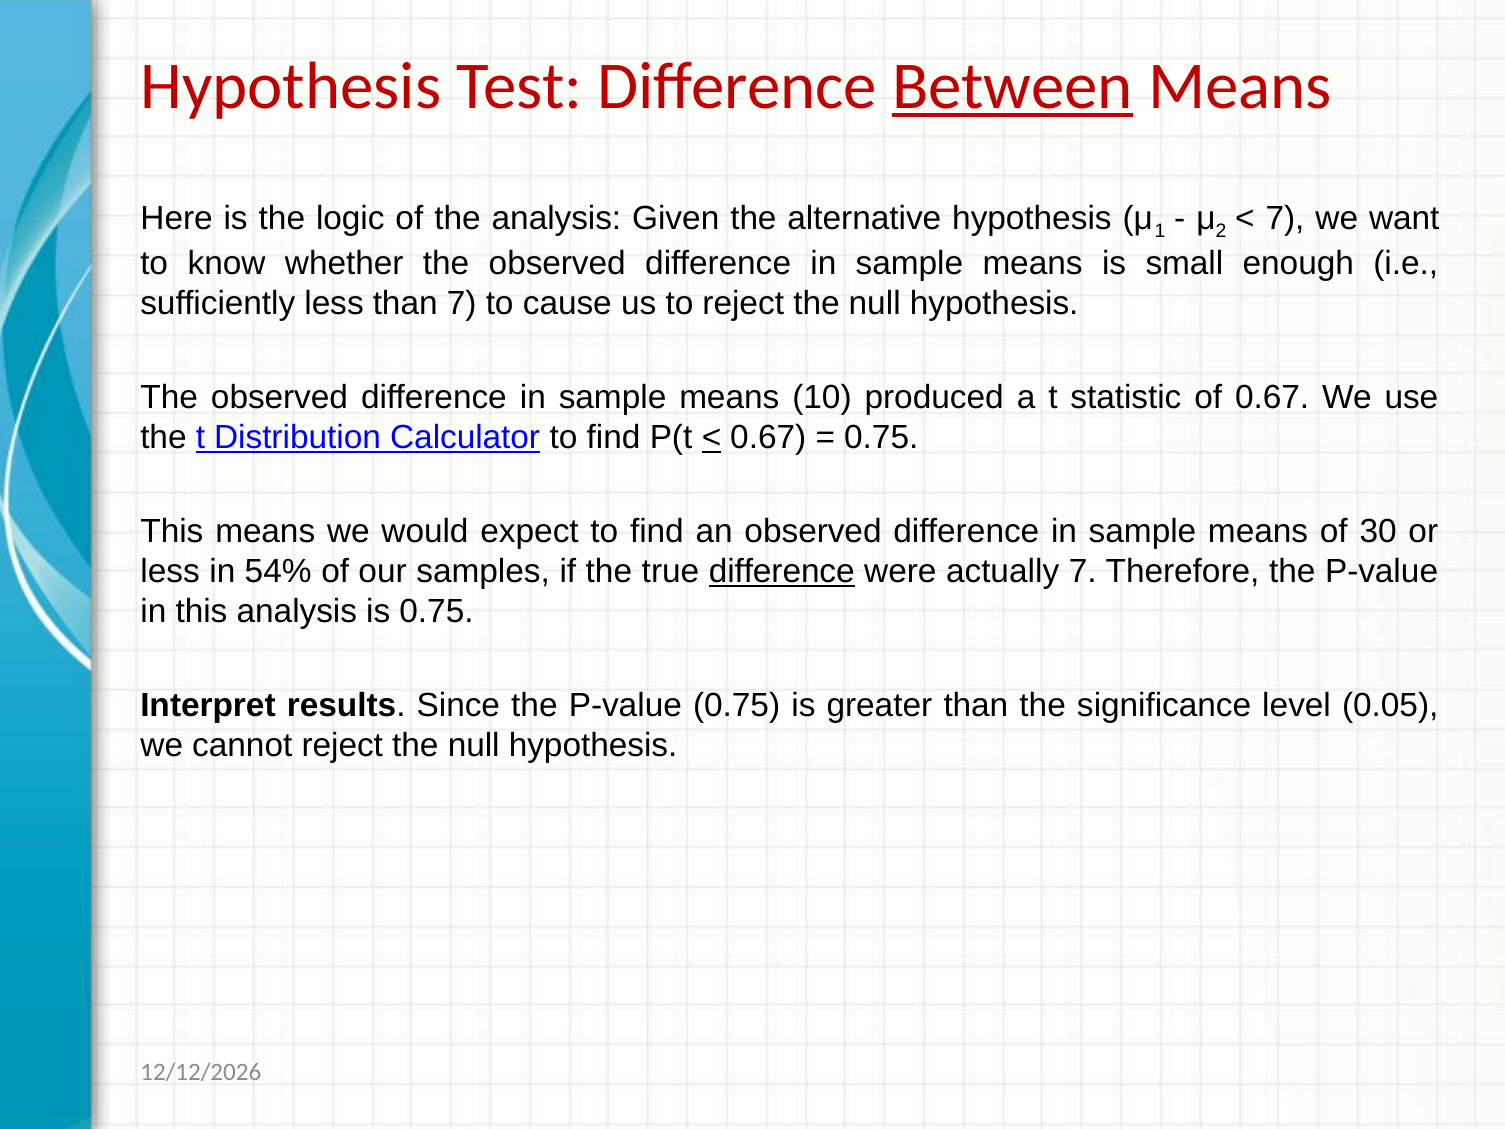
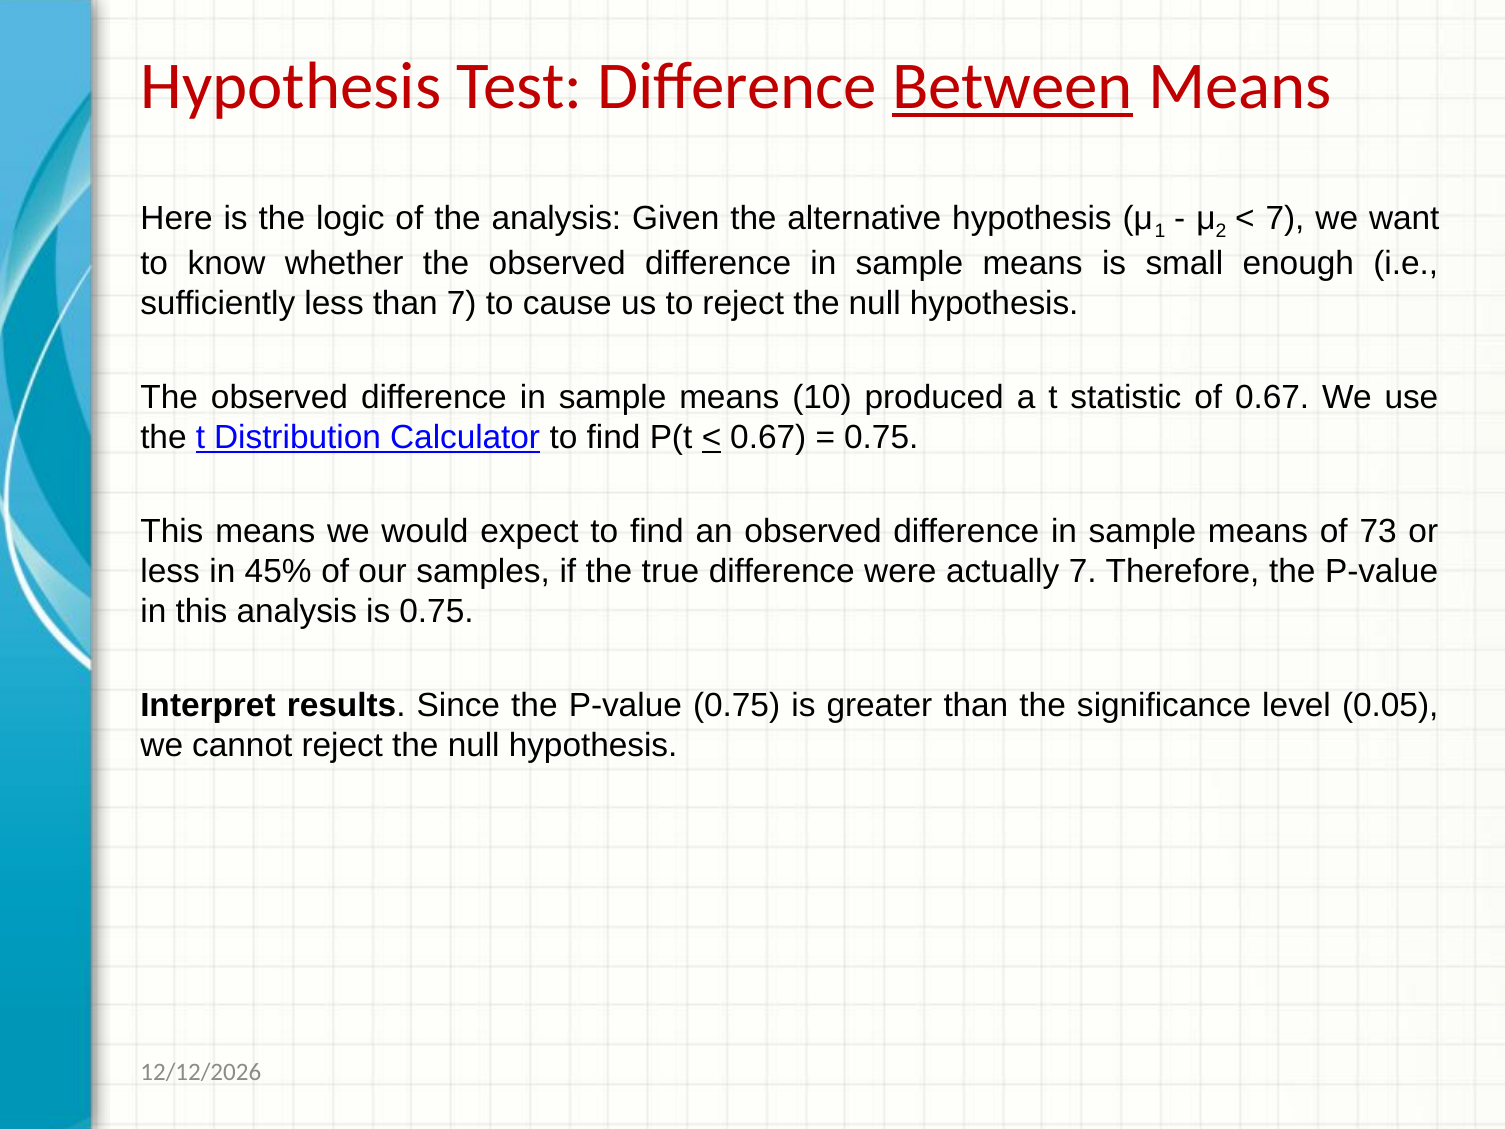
30: 30 -> 73
54%: 54% -> 45%
difference at (782, 571) underline: present -> none
